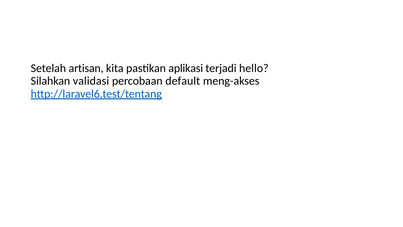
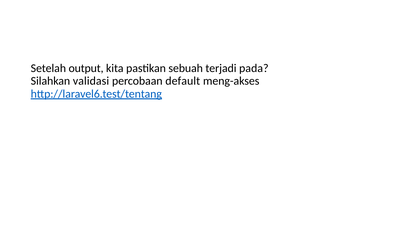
artisan: artisan -> output
aplikasi: aplikasi -> sebuah
hello: hello -> pada
